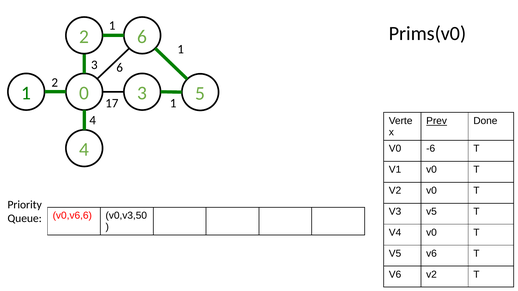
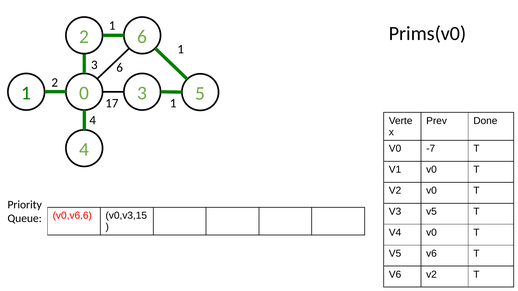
Prev underline: present -> none
-6: -6 -> -7
v0,v3,50: v0,v3,50 -> v0,v3,15
